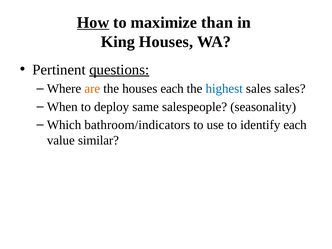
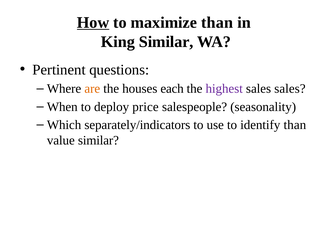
King Houses: Houses -> Similar
questions underline: present -> none
highest colour: blue -> purple
same: same -> price
bathroom/indicators: bathroom/indicators -> separately/indicators
identify each: each -> than
